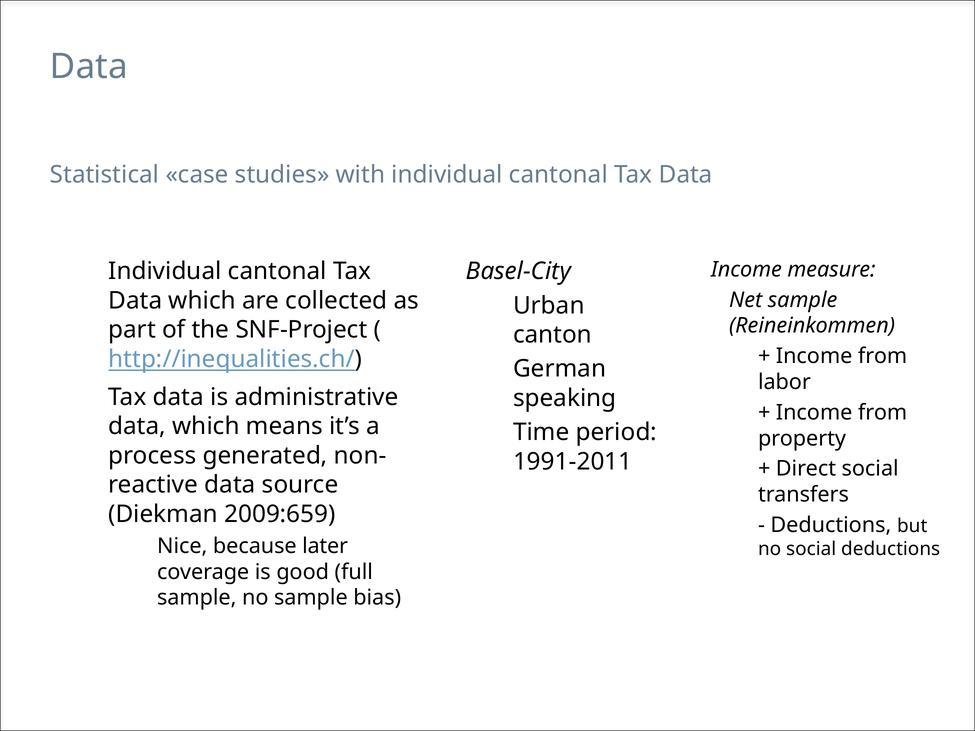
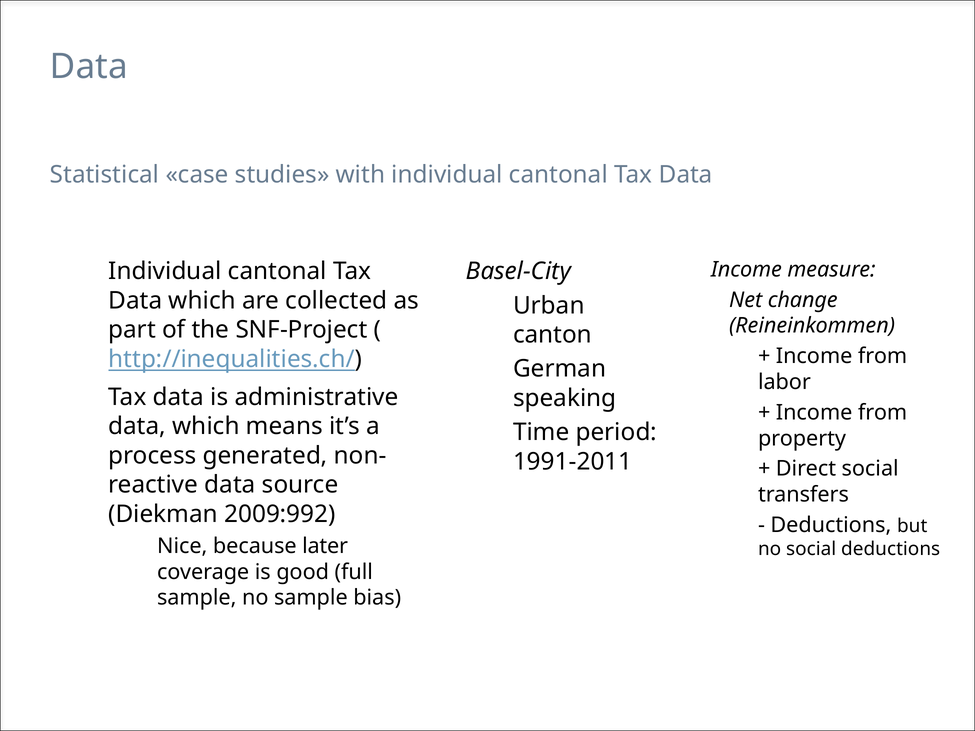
Net sample: sample -> change
2009:659: 2009:659 -> 2009:992
